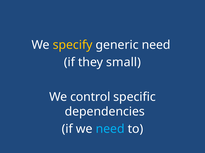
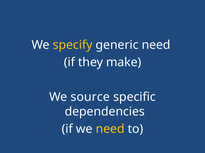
small: small -> make
control: control -> source
need at (110, 129) colour: light blue -> yellow
